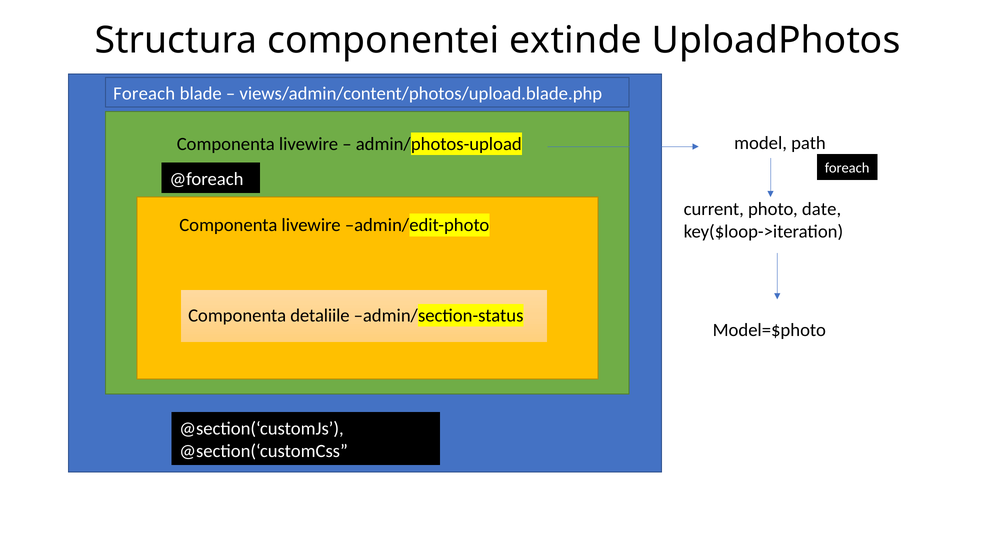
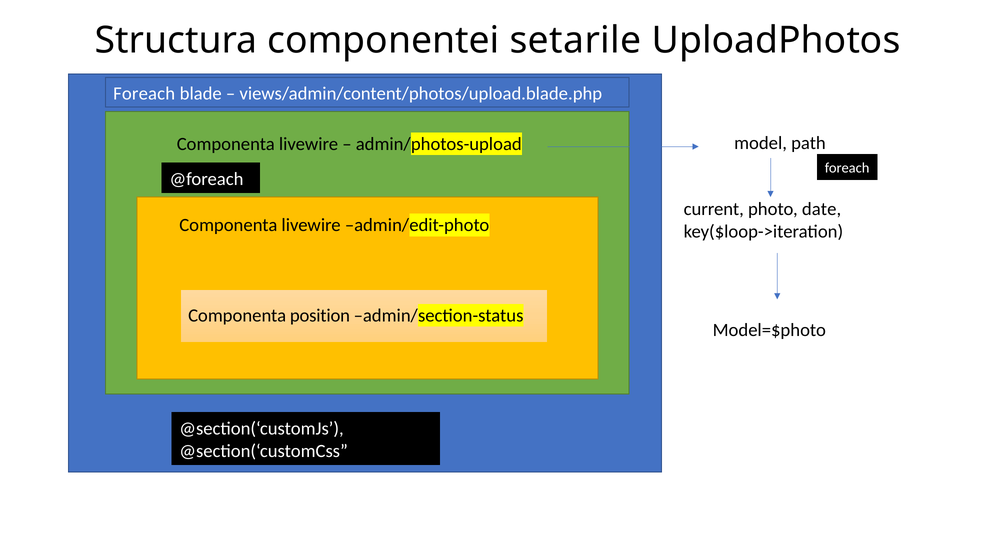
extinde: extinde -> setarile
detaliile: detaliile -> position
